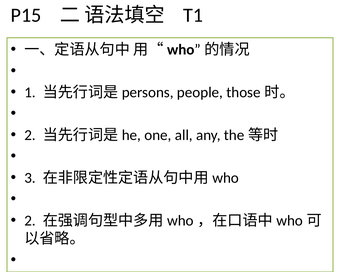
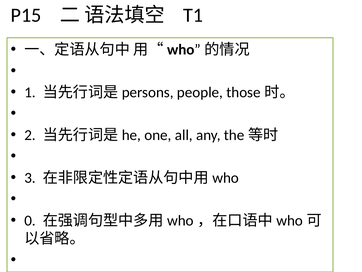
2 at (30, 220): 2 -> 0
